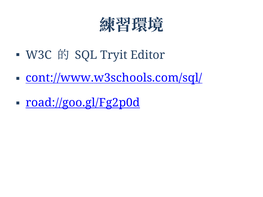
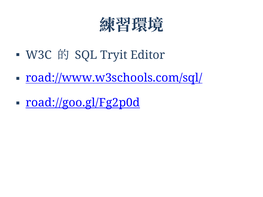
cont://www.w3schools.com/sql/: cont://www.w3schools.com/sql/ -> road://www.w3schools.com/sql/
